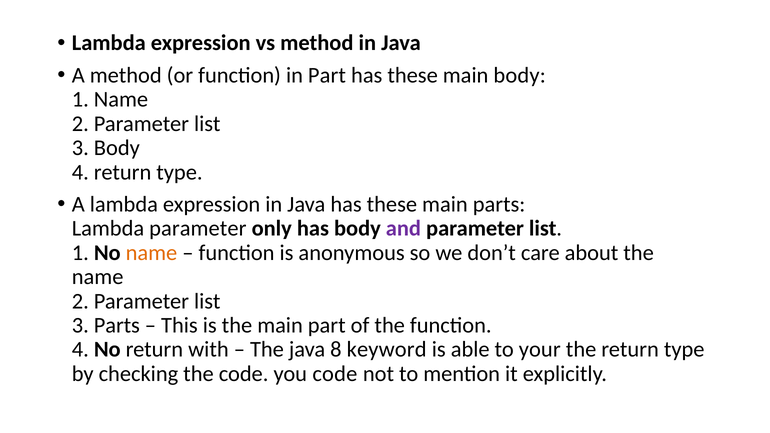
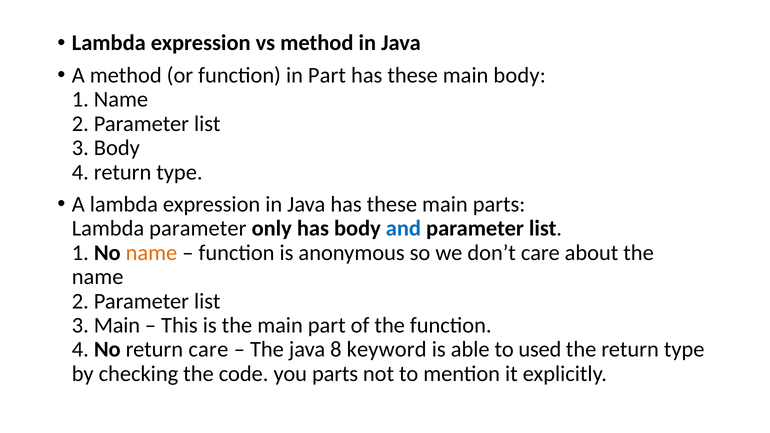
and colour: purple -> blue
3 Parts: Parts -> Main
return with: with -> care
your: your -> used
you code: code -> parts
